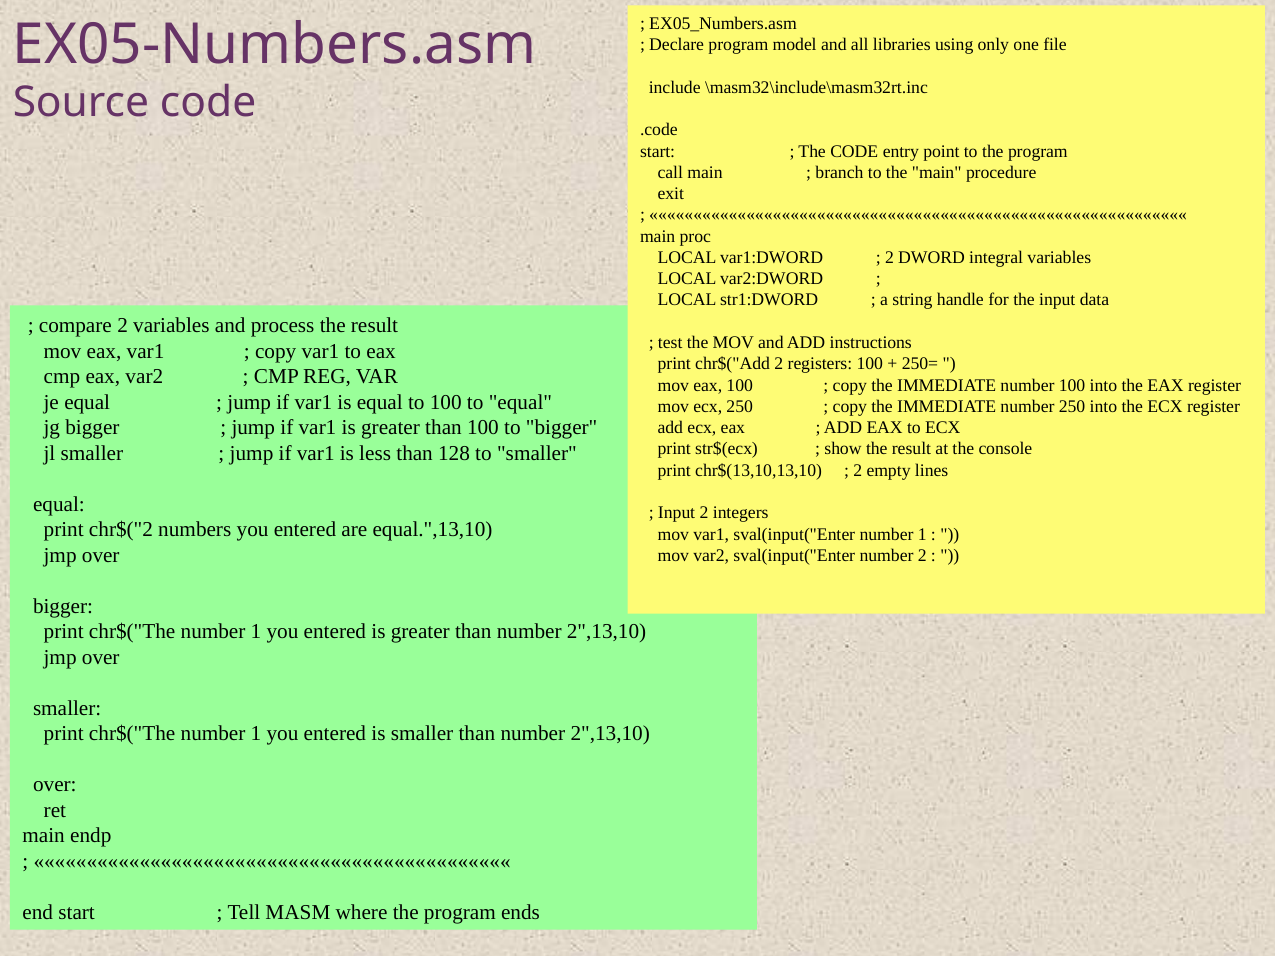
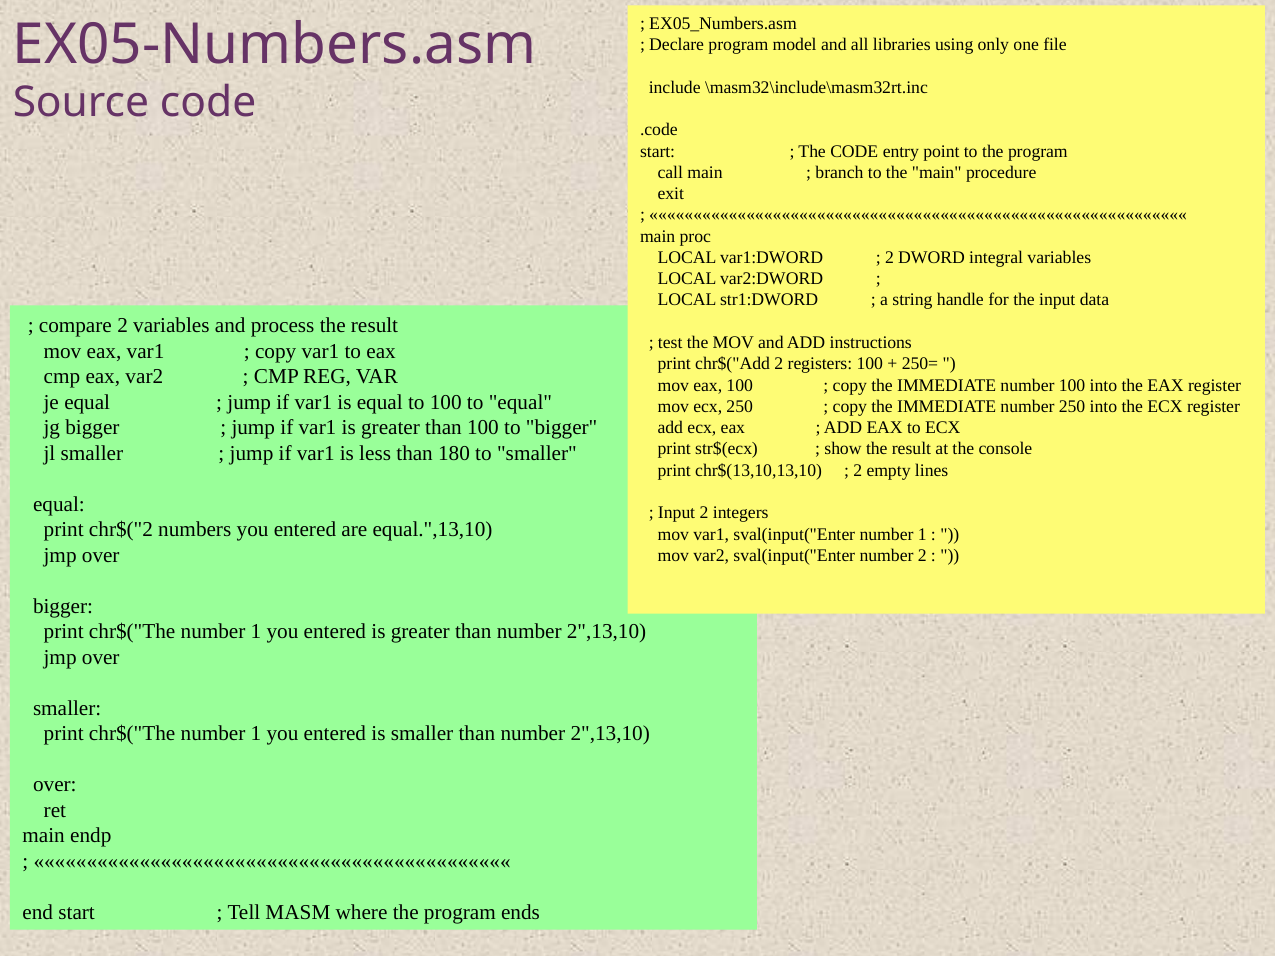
128: 128 -> 180
